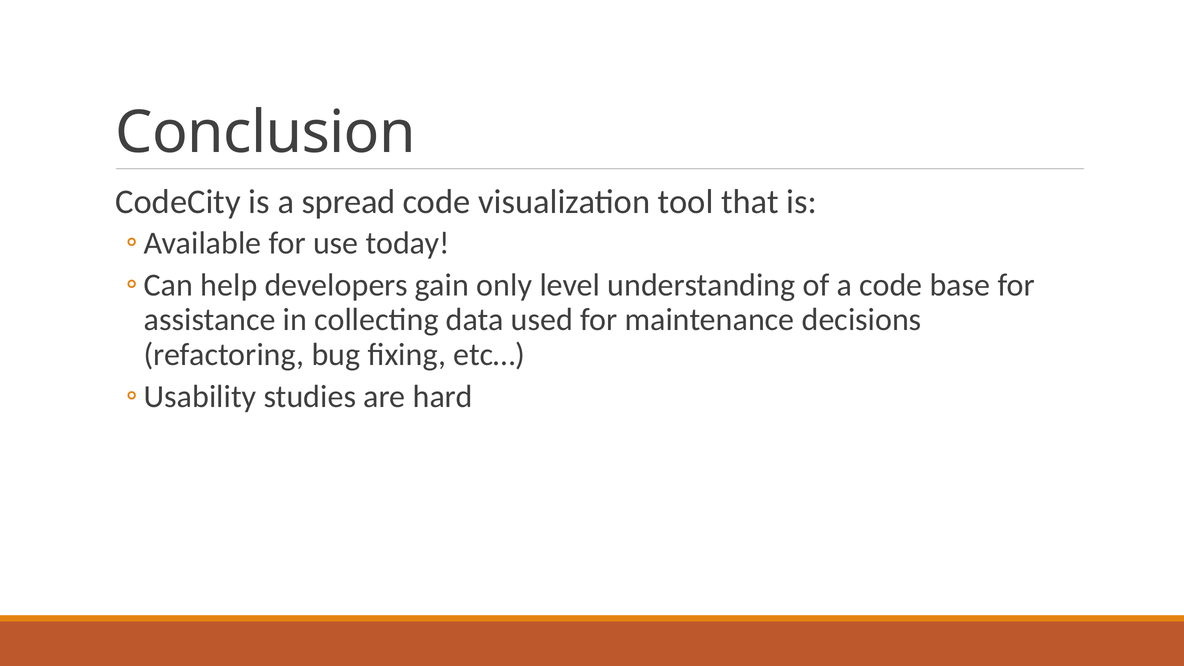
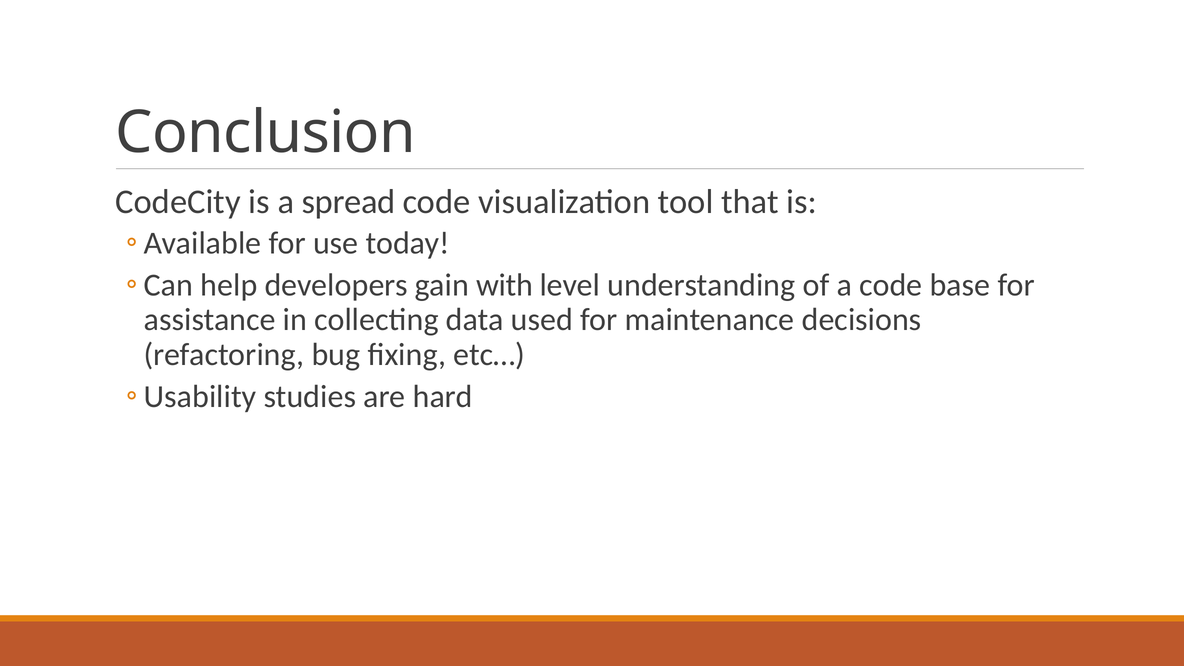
only: only -> with
